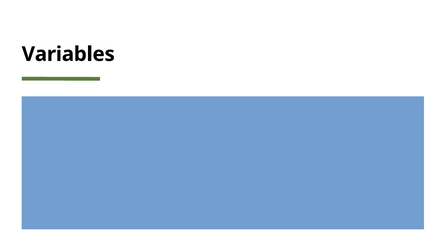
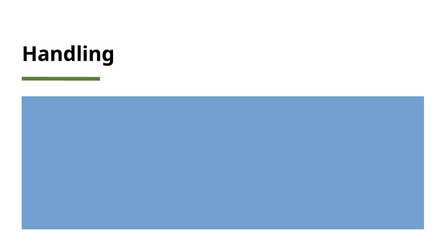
Variables: Variables -> Handling
